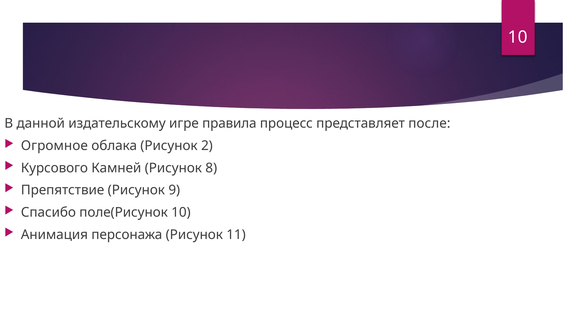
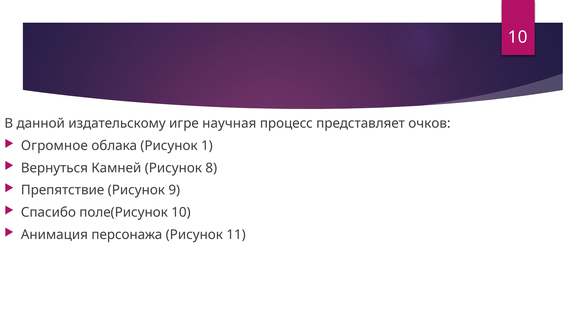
правила: правила -> научная
после: после -> очков
2: 2 -> 1
Курсового: Курсового -> Вернуться
